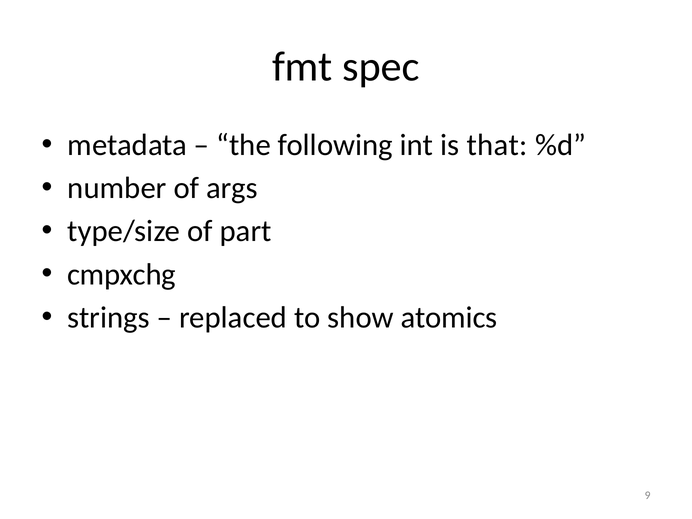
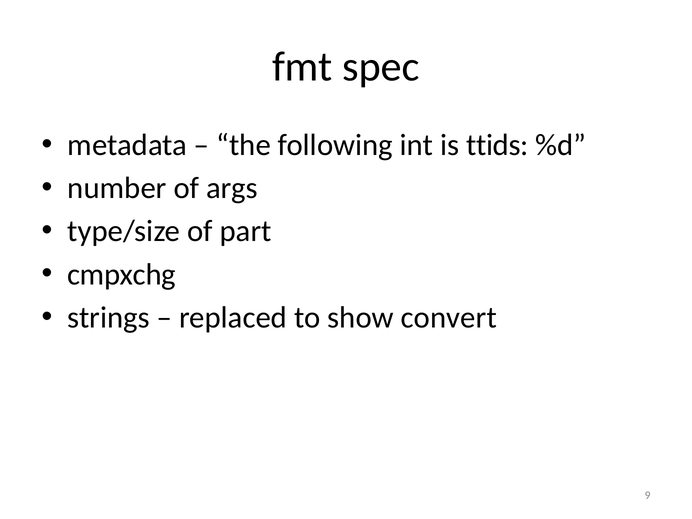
that: that -> ttids
atomics: atomics -> convert
